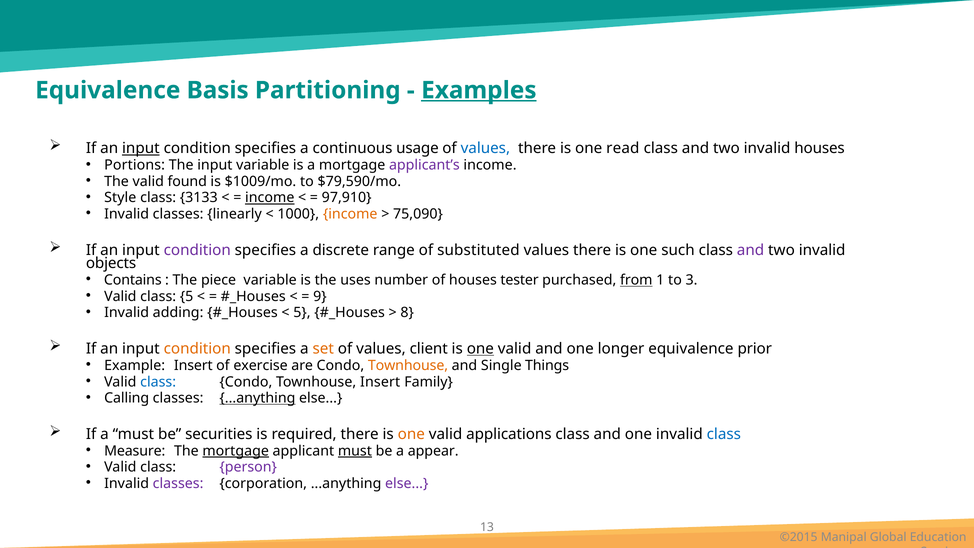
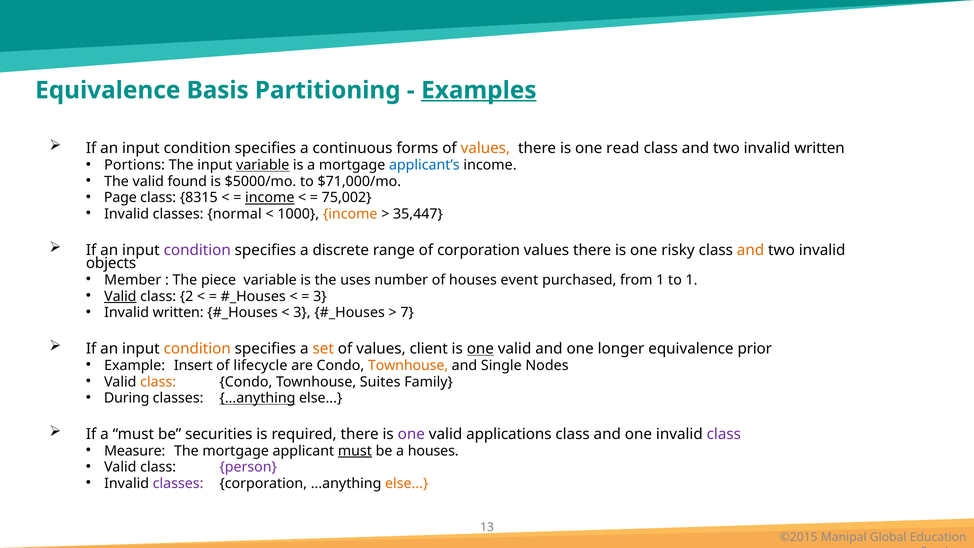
input at (141, 148) underline: present -> none
usage: usage -> forms
values at (485, 148) colour: blue -> orange
two invalid houses: houses -> written
variable at (263, 165) underline: none -> present
applicant’s colour: purple -> blue
$1009/mo: $1009/mo -> $5000/mo
$79,590/mo: $79,590/mo -> $71,000/mo
Style: Style -> Page
3133: 3133 -> 8315
97,910: 97,910 -> 75,002
linearly: linearly -> normal
75,090: 75,090 -> 35,447
of substituted: substituted -> corporation
such: such -> risky
and at (751, 250) colour: purple -> orange
Contains: Contains -> Member
tester: tester -> event
from underline: present -> none
to 3: 3 -> 1
Valid at (120, 296) underline: none -> present
class 5: 5 -> 2
9 at (320, 296): 9 -> 3
adding at (178, 313): adding -> written
5 at (302, 313): 5 -> 3
8: 8 -> 7
exercise: exercise -> lifecycle
Things: Things -> Nodes
class at (158, 382) colour: blue -> orange
Townhouse Insert: Insert -> Suites
Calling: Calling -> During
one at (411, 434) colour: orange -> purple
class at (724, 434) colour: blue -> purple
mortgage at (236, 451) underline: present -> none
a appear: appear -> houses
else at (407, 484) colour: purple -> orange
